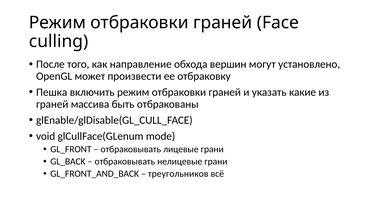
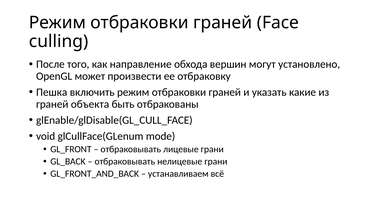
массива: массива -> объекта
треугольников: треугольников -> устанавливаем
